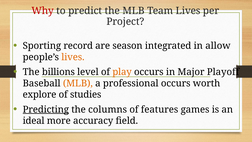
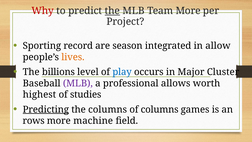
the at (112, 11) underline: none -> present
Team Lives: Lives -> More
play colour: orange -> blue
Playoff: Playoff -> Cluster
MLB at (78, 83) colour: orange -> purple
professional occurs: occurs -> allows
explore: explore -> highest
of features: features -> columns
ideal: ideal -> rows
accuracy: accuracy -> machine
